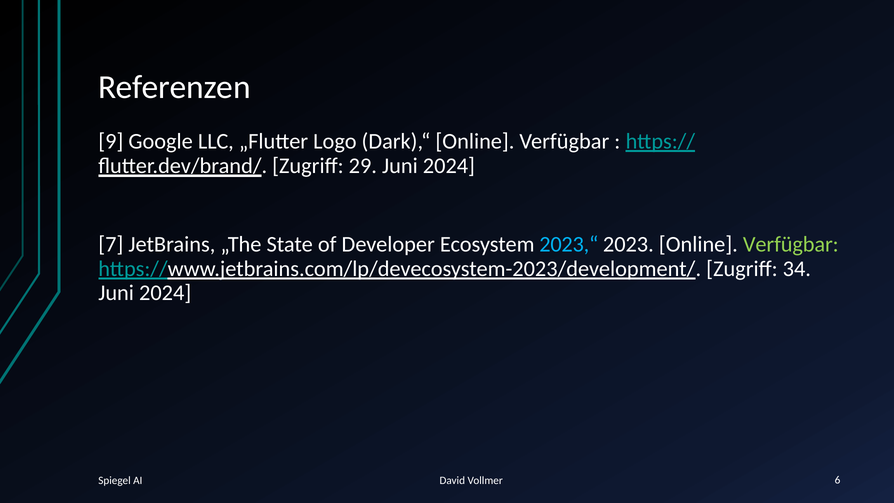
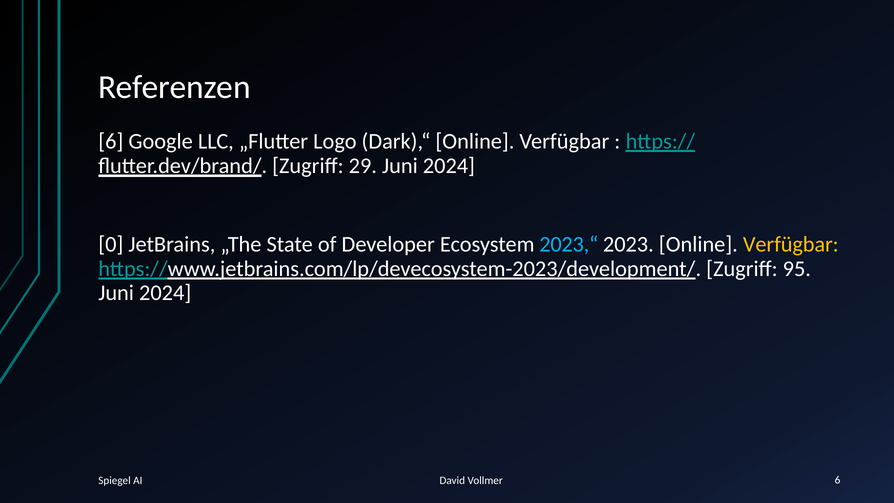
9 at (111, 142): 9 -> 6
7: 7 -> 0
Verfügbar at (791, 244) colour: light green -> yellow
34: 34 -> 95
